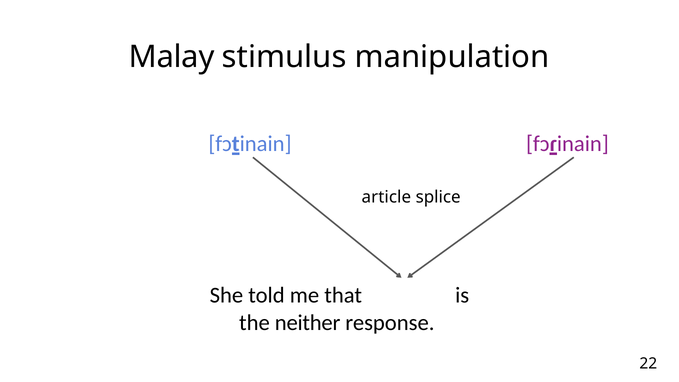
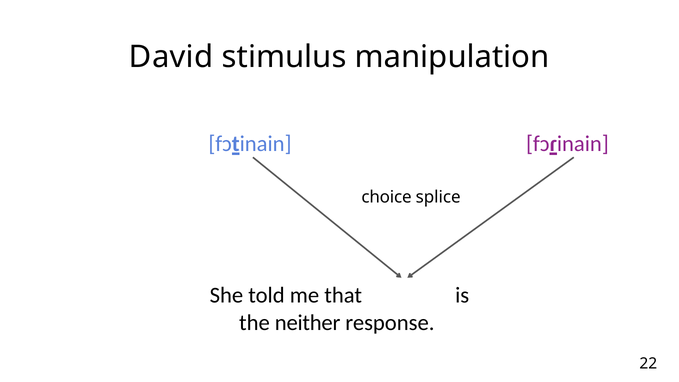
Malay: Malay -> David
article: article -> choice
